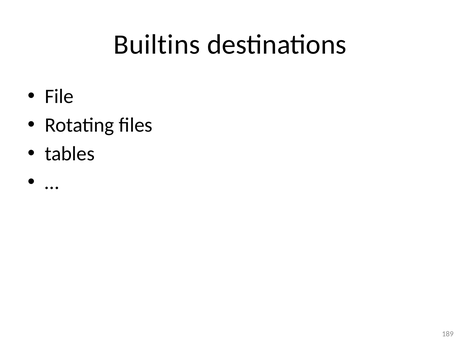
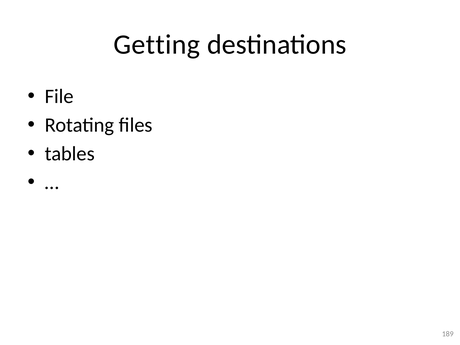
Builtins: Builtins -> Getting
